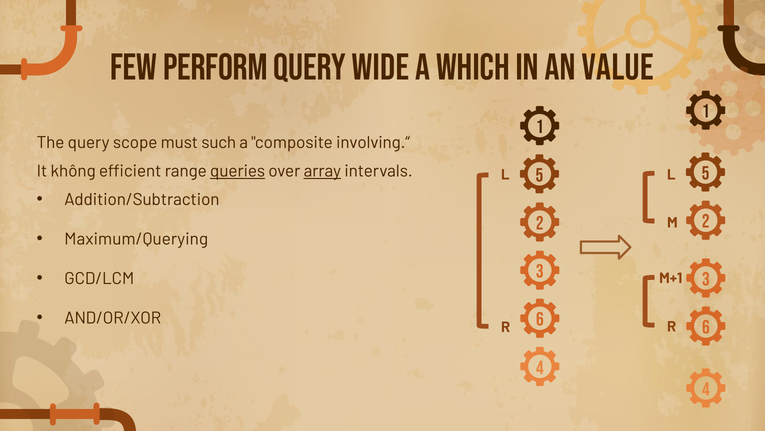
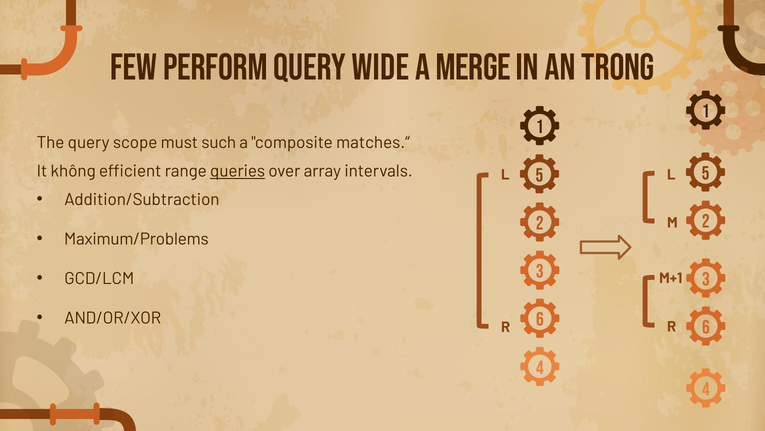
which: which -> merge
value: value -> trong
involving.“: involving.“ -> matches.“
array underline: present -> none
Maximum/Querying: Maximum/Querying -> Maximum/Problems
